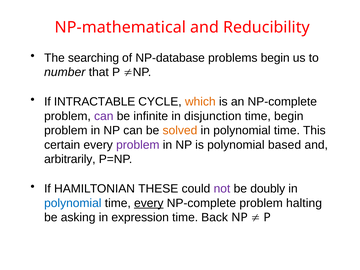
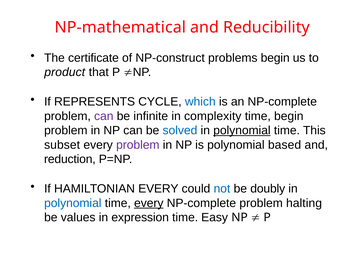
searching: searching -> certificate
NP-database: NP-database -> NP-construct
number: number -> product
INTRACTABLE: INTRACTABLE -> REPRESENTS
which colour: orange -> blue
disjunction: disjunction -> complexity
solved colour: orange -> blue
polynomial at (242, 130) underline: none -> present
certain: certain -> subset
arbitrarily: arbitrarily -> reduction
HAMILTONIAN THESE: THESE -> EVERY
not colour: purple -> blue
asking: asking -> values
Back: Back -> Easy
